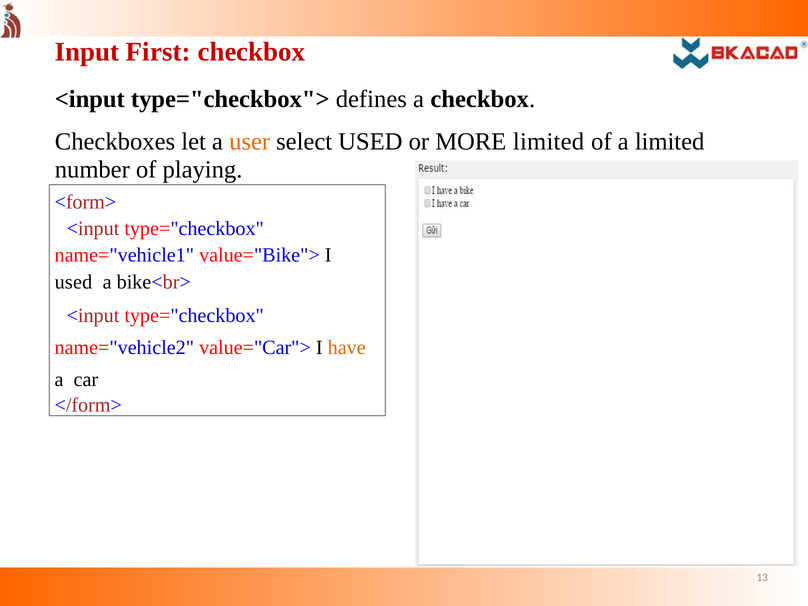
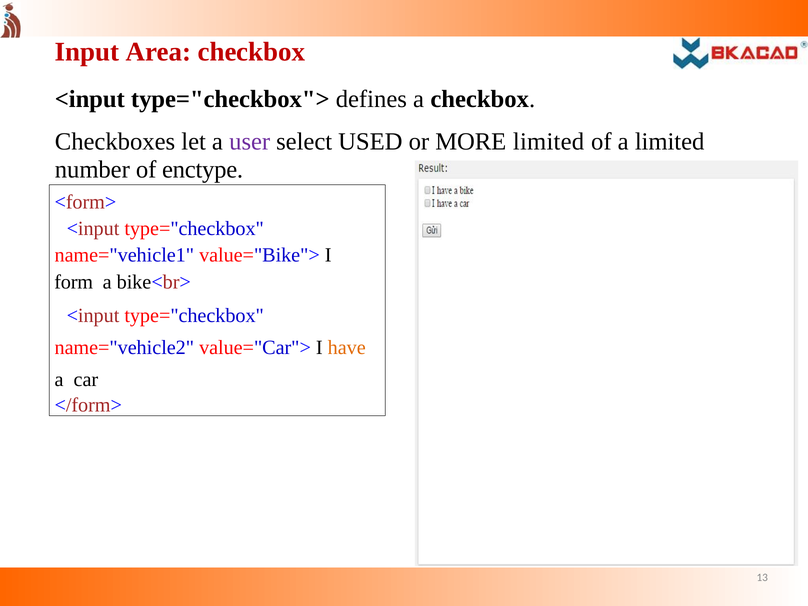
First: First -> Area
user colour: orange -> purple
playing: playing -> enctype
used at (73, 282): used -> form
